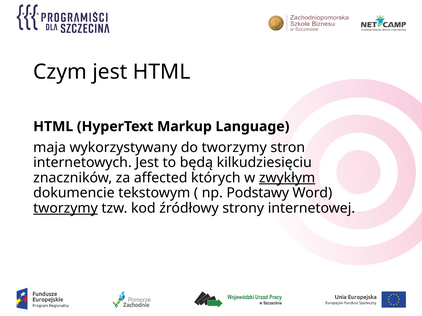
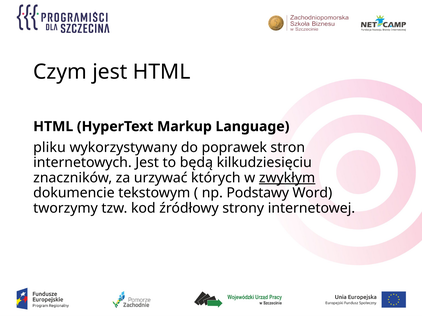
maja: maja -> pliku
do tworzymy: tworzymy -> poprawek
affected: affected -> urzywać
tworzymy at (66, 208) underline: present -> none
